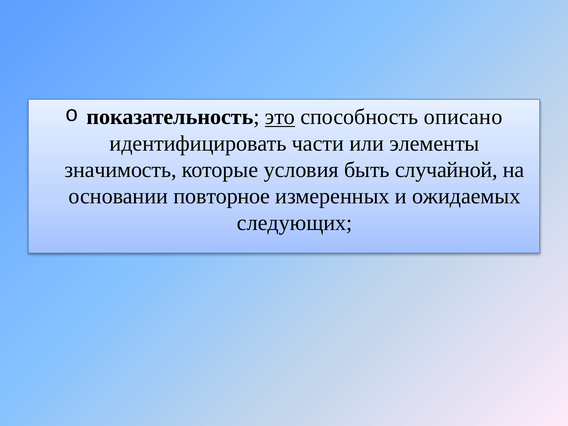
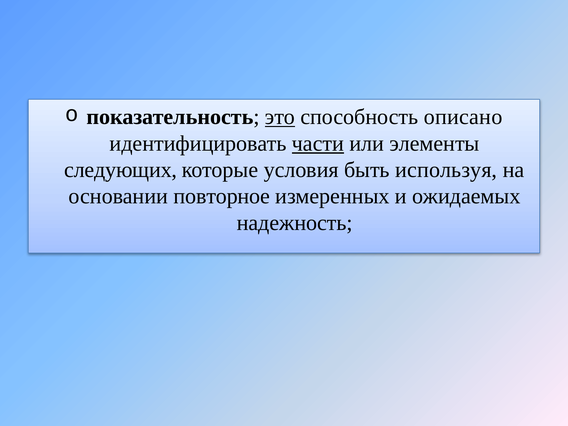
части underline: none -> present
значимость: значимость -> следующих
случайной: случайной -> используя
следующих: следующих -> надежность
